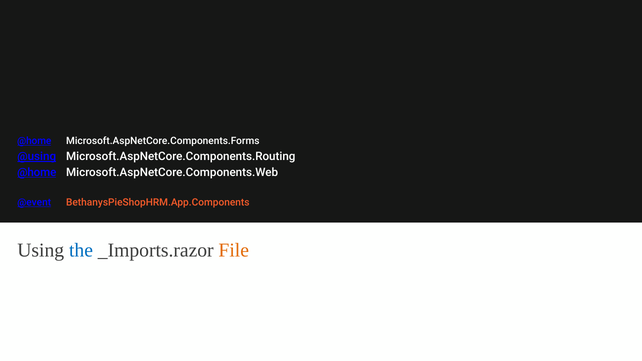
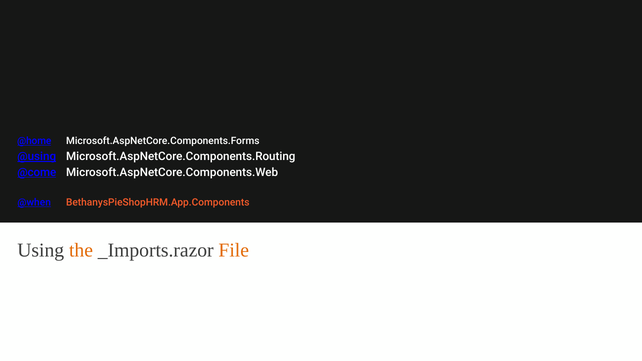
@home at (37, 172): @home -> @come
@event: @event -> @when
the colour: blue -> orange
